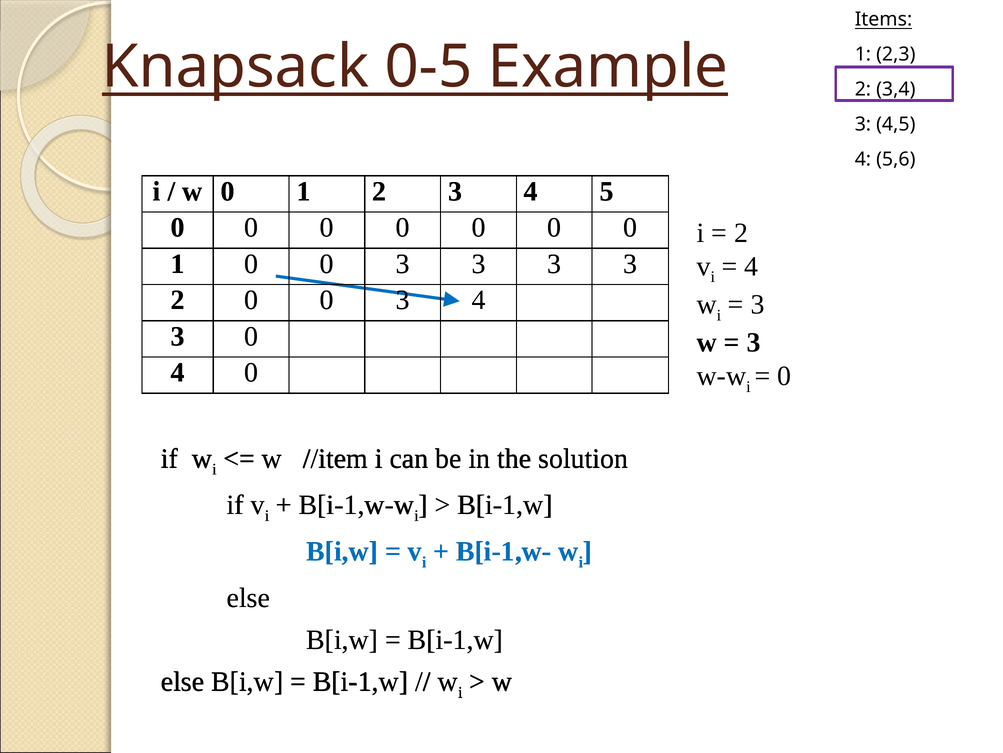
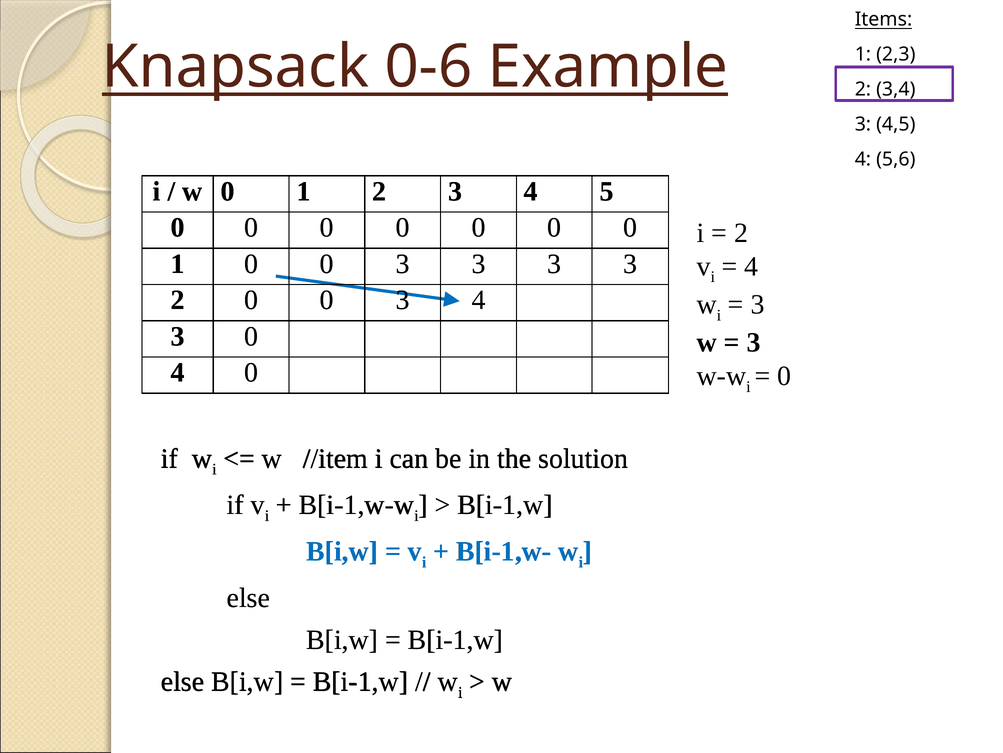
0-5: 0-5 -> 0-6
